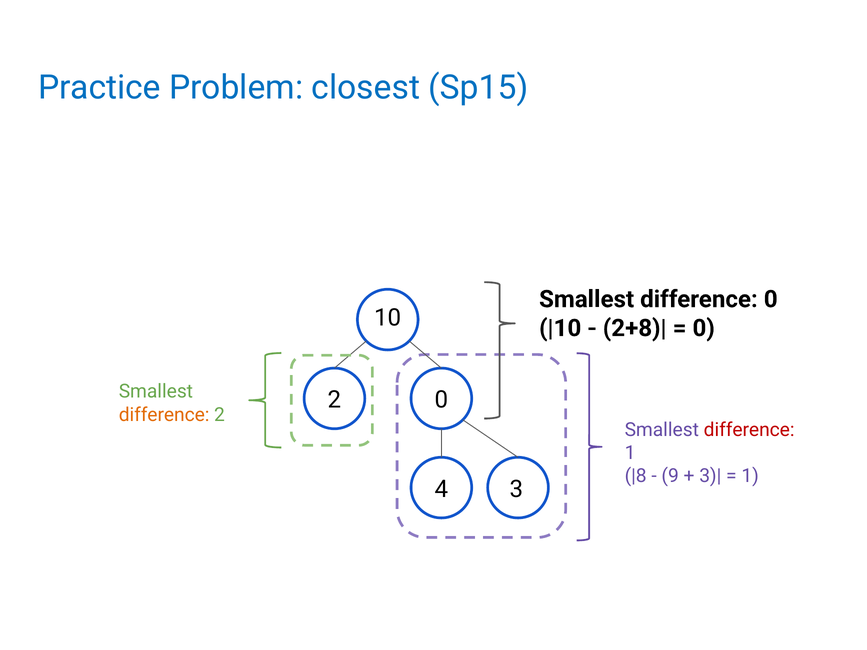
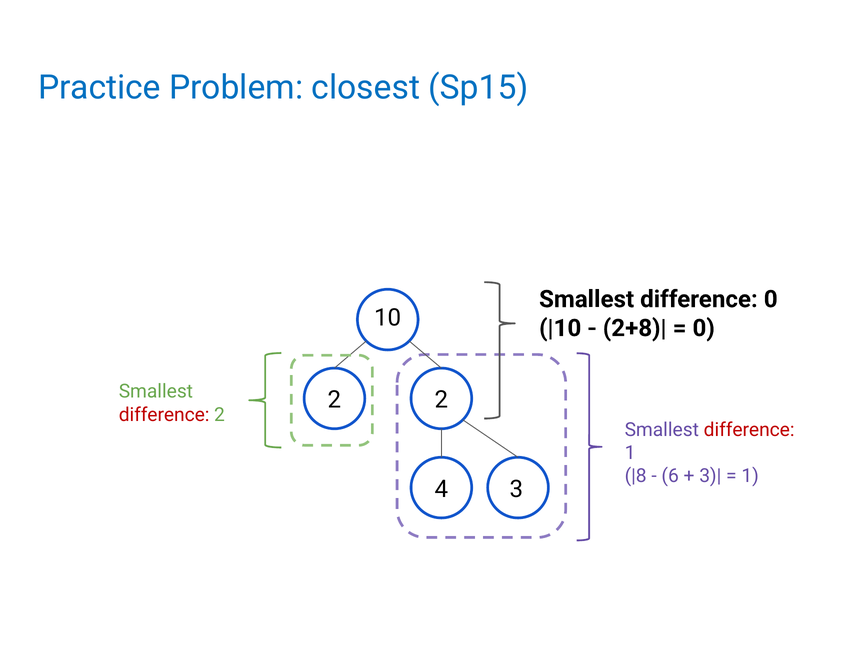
2 0: 0 -> 2
difference at (164, 415) colour: orange -> red
9: 9 -> 6
